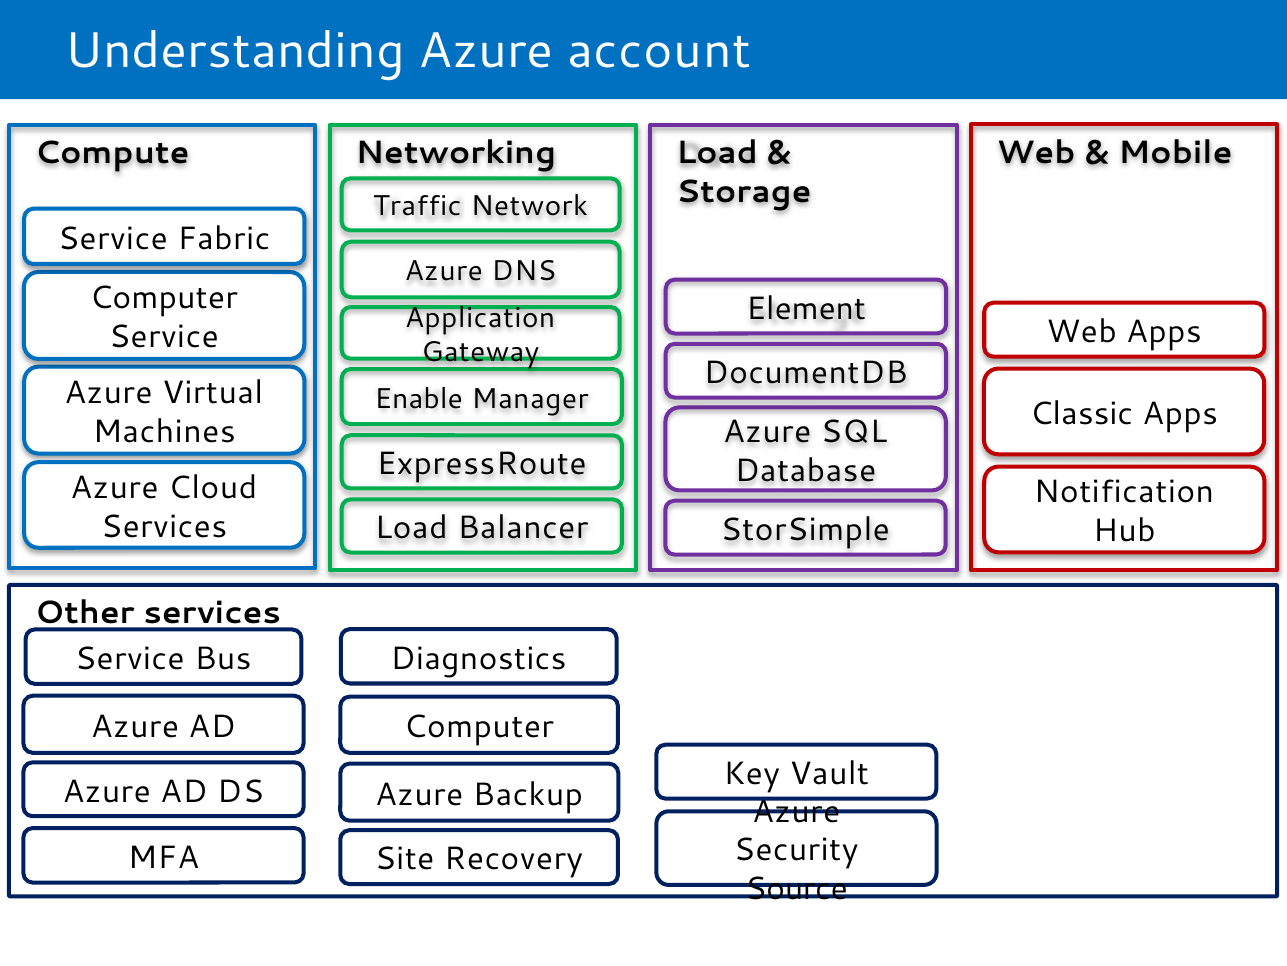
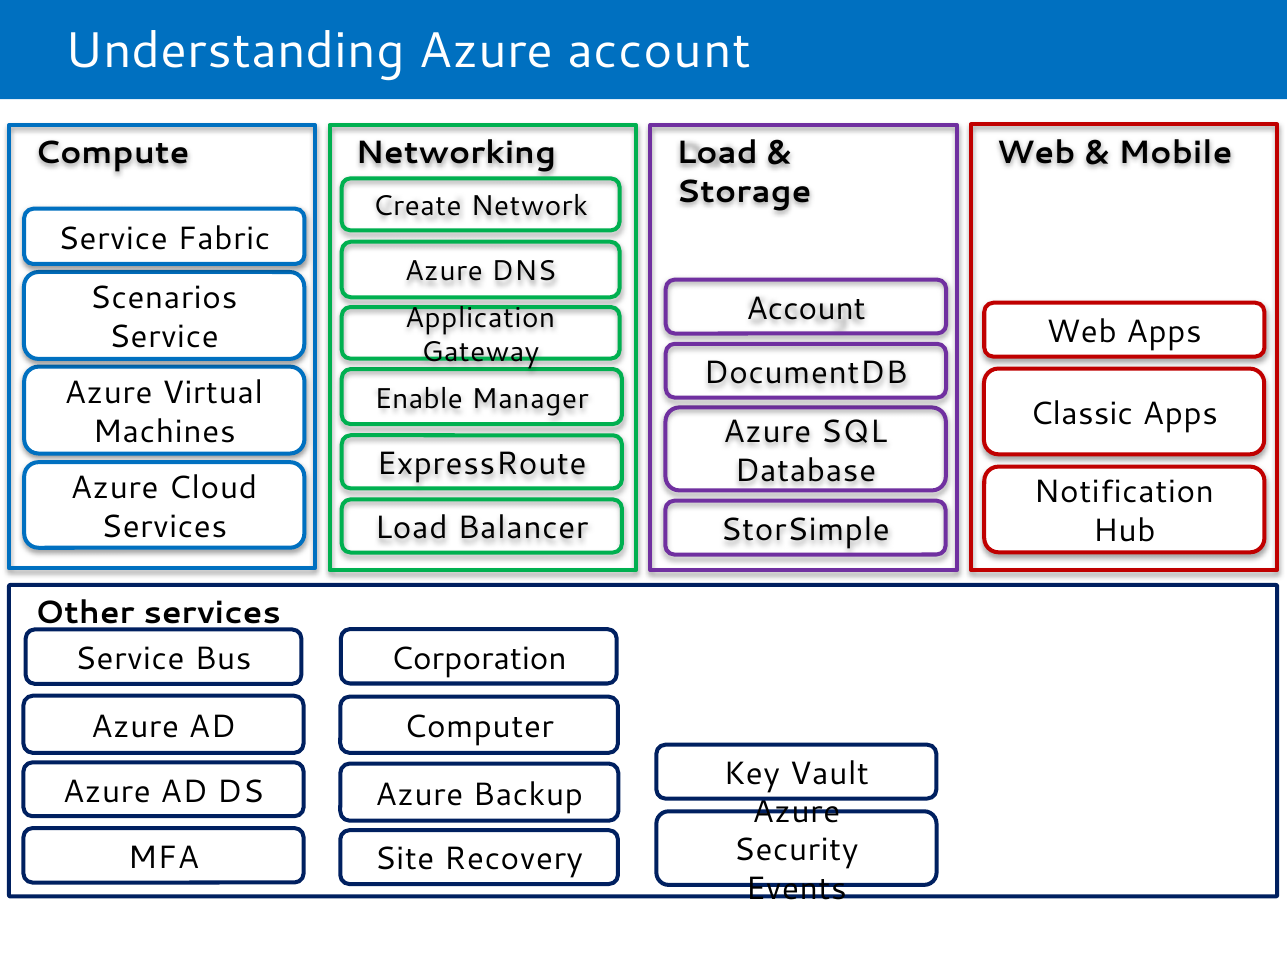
Traffic: Traffic -> Create
Computer at (164, 298): Computer -> Scenarios
Element at (806, 309): Element -> Account
Diagnostics: Diagnostics -> Corporation
Source: Source -> Events
